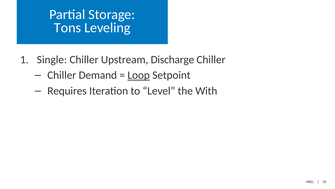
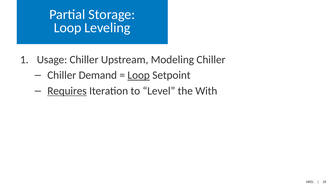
Tons at (68, 28): Tons -> Loop
Single: Single -> Usage
Discharge: Discharge -> Modeling
Requires underline: none -> present
